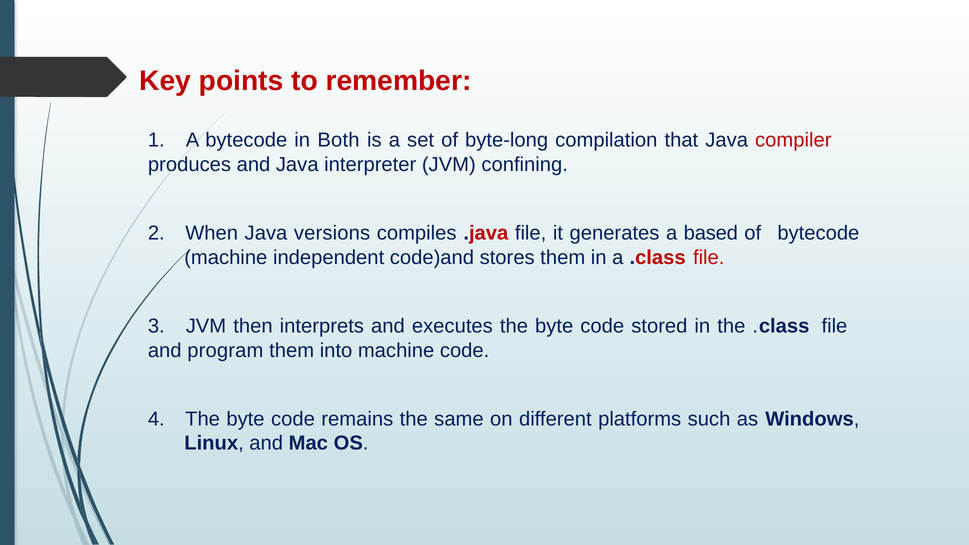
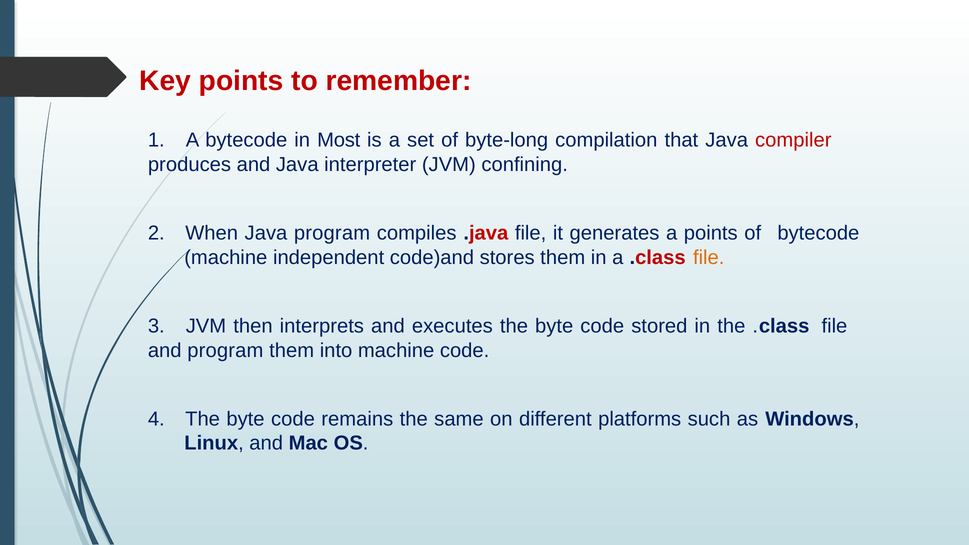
Both: Both -> Most
Java versions: versions -> program
a based: based -> points
file at (709, 257) colour: red -> orange
